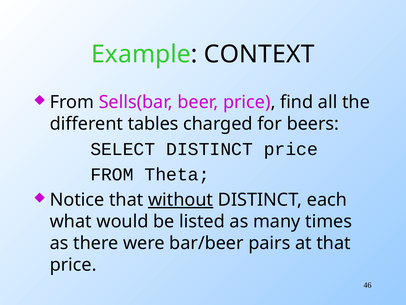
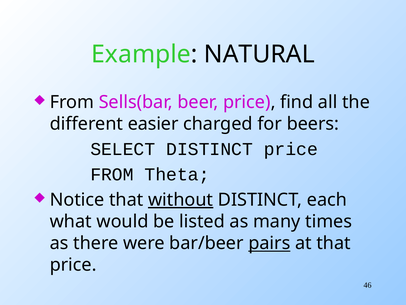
CONTEXT: CONTEXT -> NATURAL
tables: tables -> easier
pairs underline: none -> present
